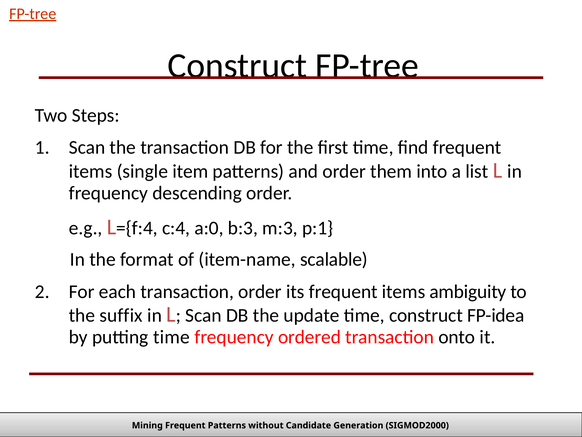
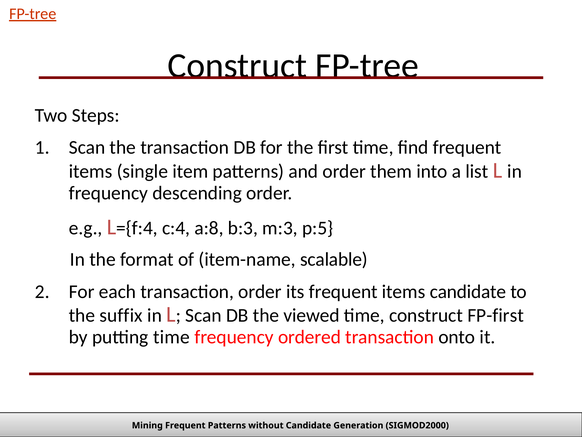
a:0: a:0 -> a:8
p:1: p:1 -> p:5
items ambiguity: ambiguity -> candidate
update: update -> viewed
FP-idea: FP-idea -> FP-first
